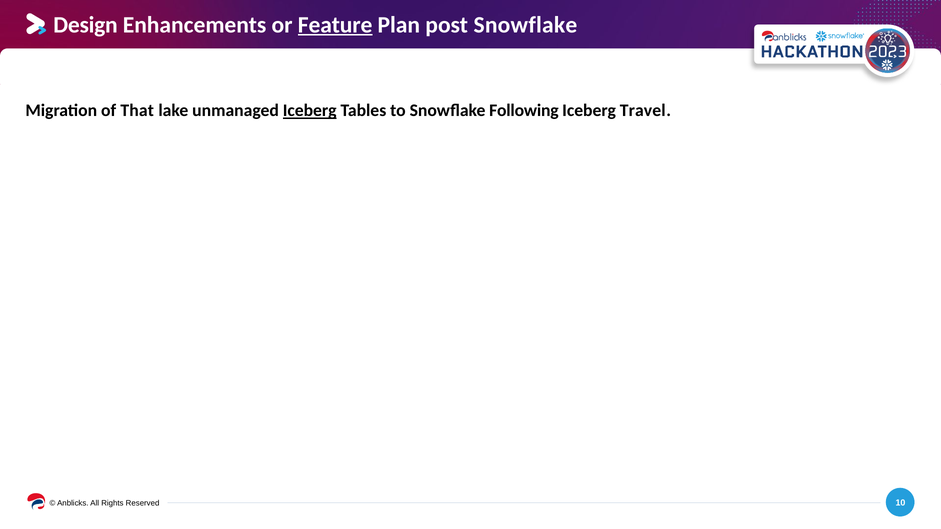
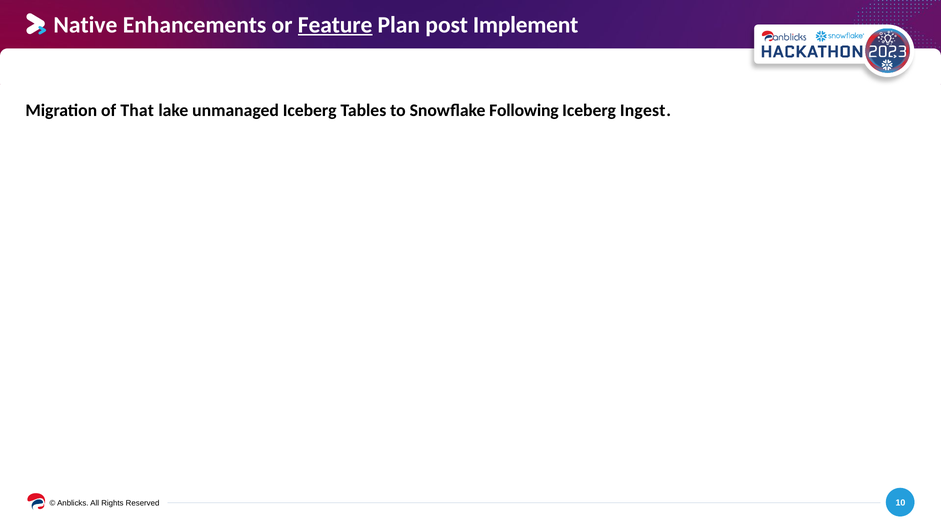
Design: Design -> Native
post Snowflake: Snowflake -> Implement
Iceberg at (310, 111) underline: present -> none
Travel: Travel -> Ingest
